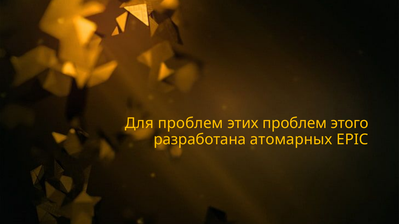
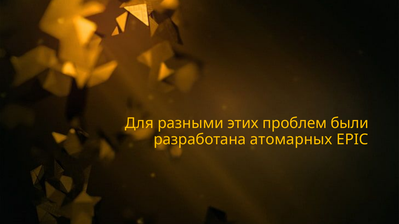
Для проблем: проблем -> разными
этого: этого -> были
